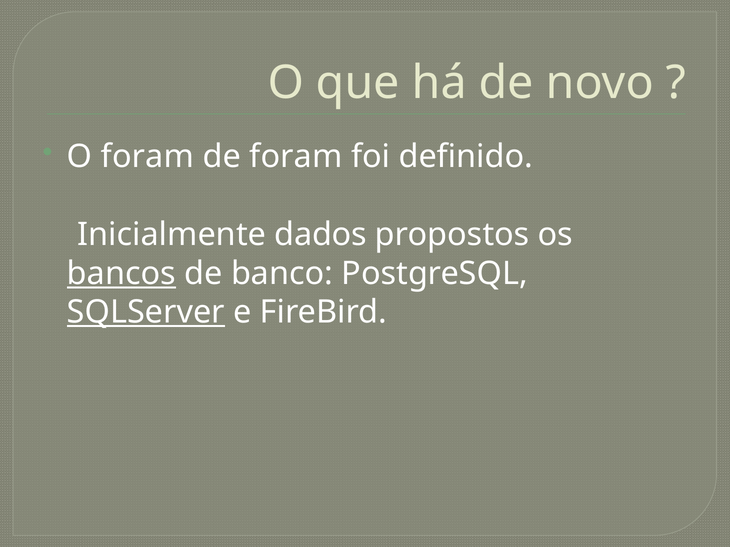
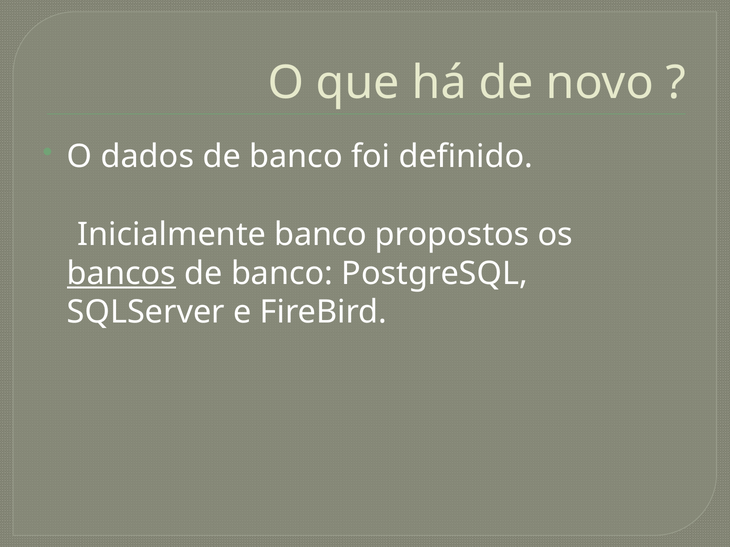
O foram: foram -> dados
foram at (296, 157): foram -> banco
Inicialmente dados: dados -> banco
SQLServer underline: present -> none
